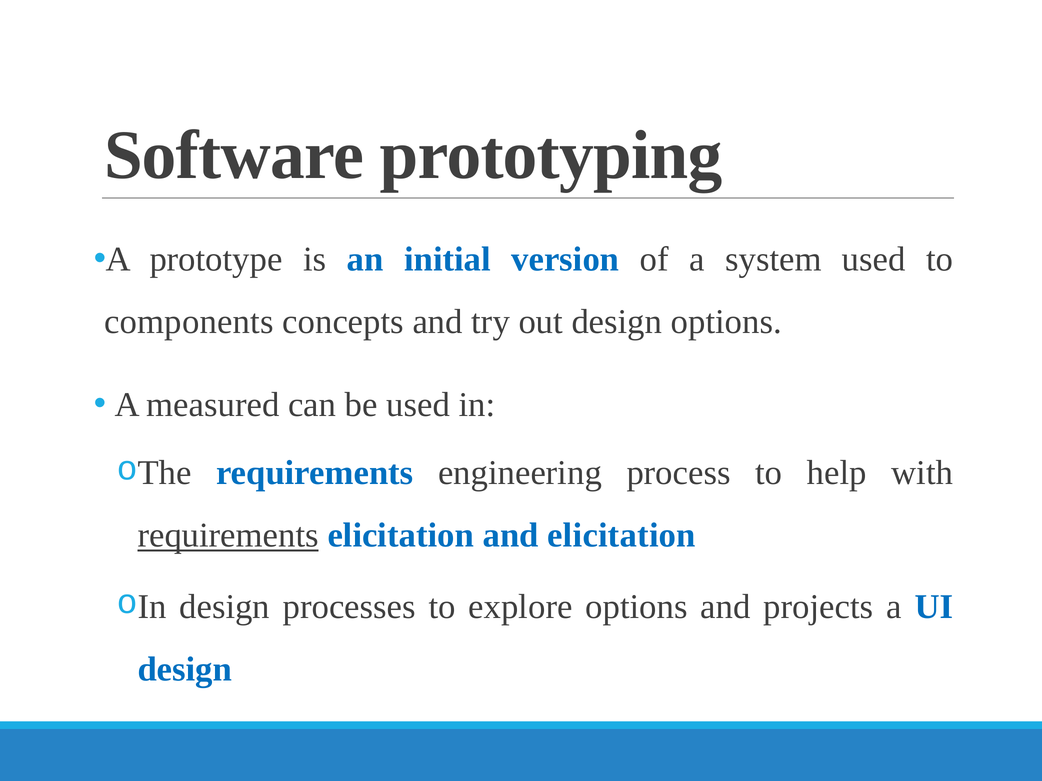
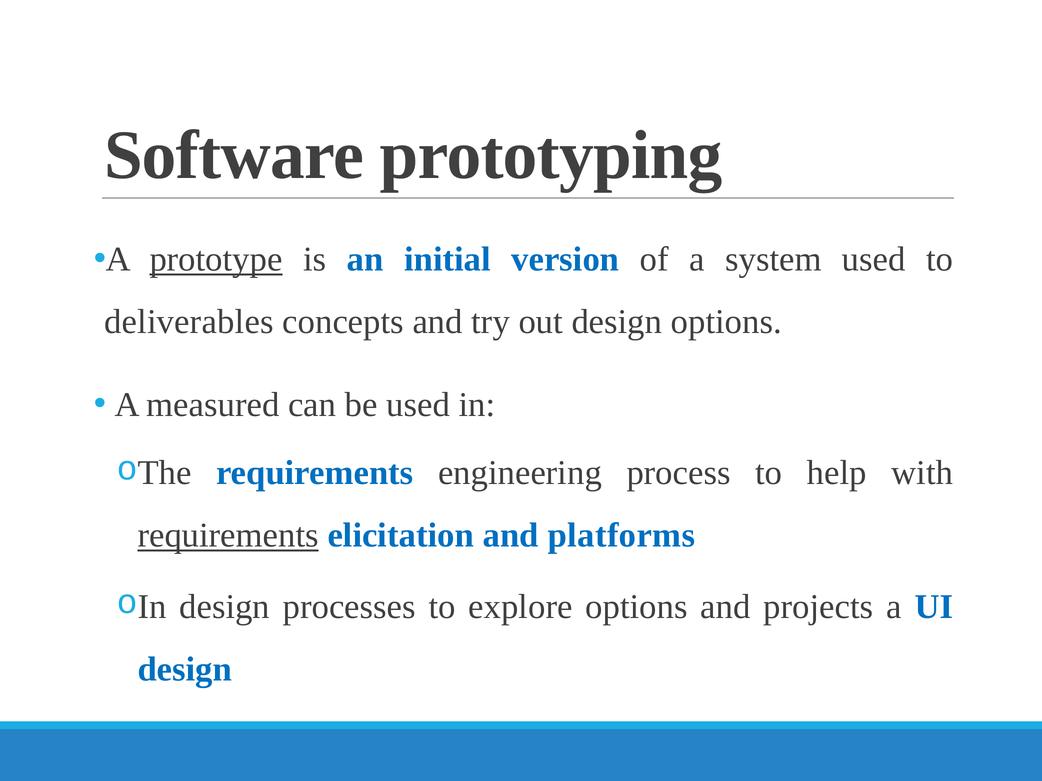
prototype underline: none -> present
components: components -> deliverables
and elicitation: elicitation -> platforms
